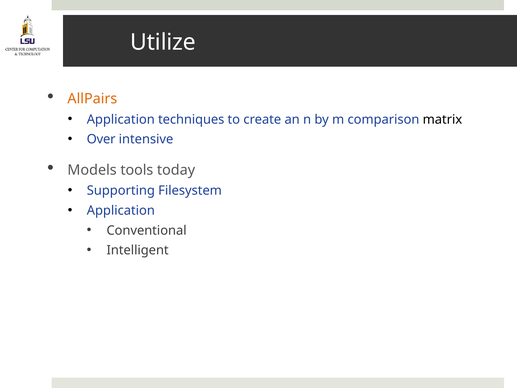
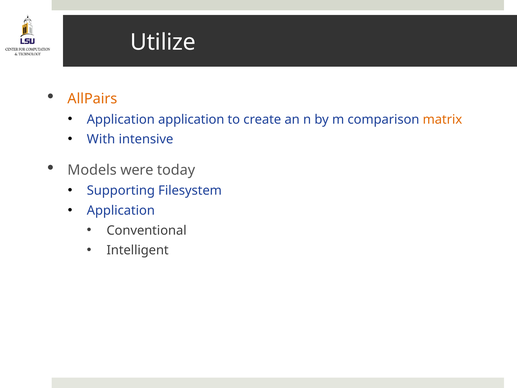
Application techniques: techniques -> application
matrix colour: black -> orange
Over: Over -> With
tools: tools -> were
